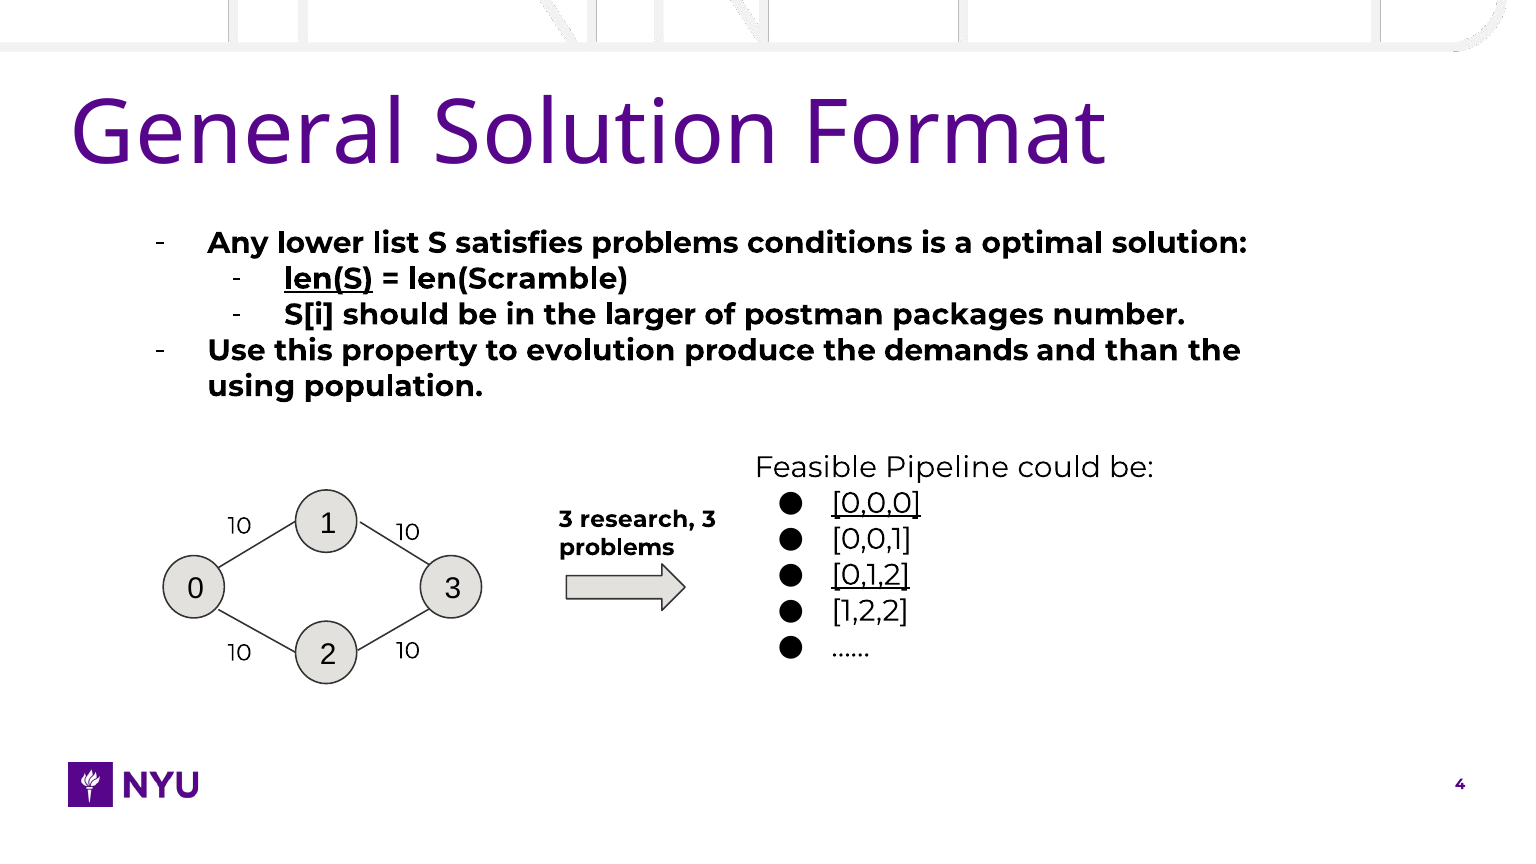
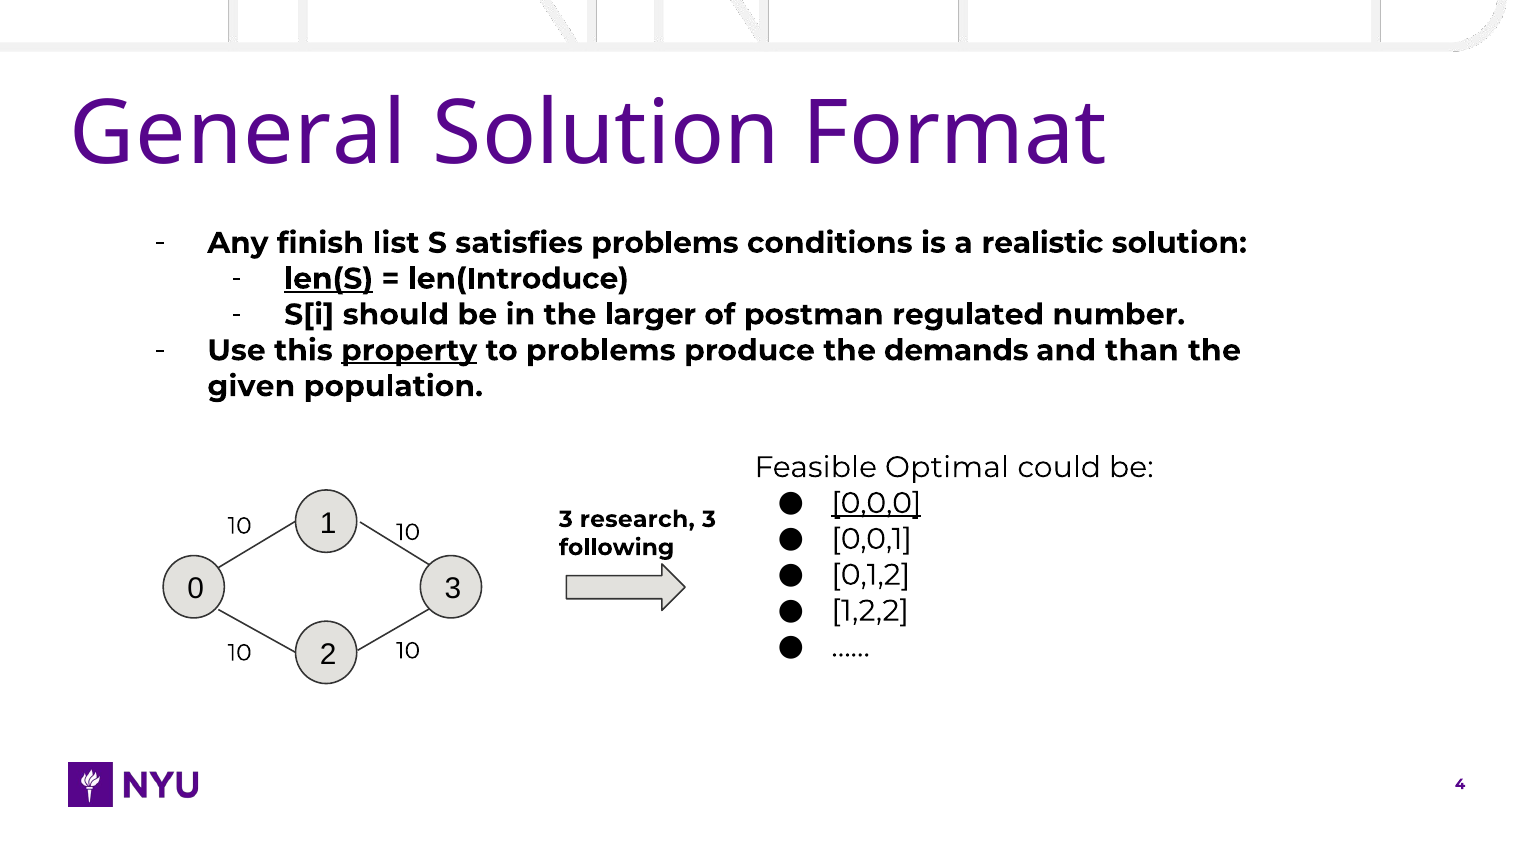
lower: lower -> finish
optimal: optimal -> realistic
len(Scramble: len(Scramble -> len(Introduce
packages: packages -> regulated
property underline: none -> present
to evolution: evolution -> problems
using: using -> given
Pipeline: Pipeline -> Optimal
problems at (617, 547): problems -> following
0,1,2 underline: present -> none
